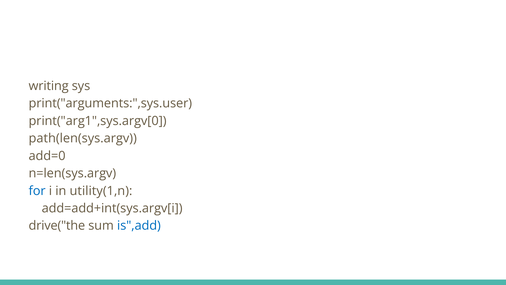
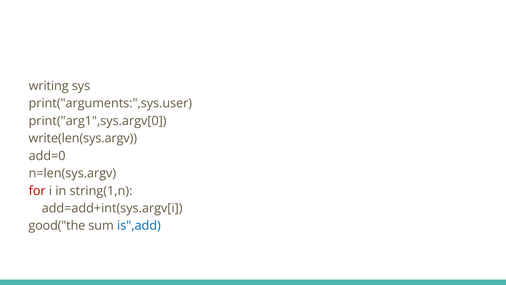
path(len(sys.argv: path(len(sys.argv -> write(len(sys.argv
for colour: blue -> red
utility(1,n: utility(1,n -> string(1,n
drive("the: drive("the -> good("the
